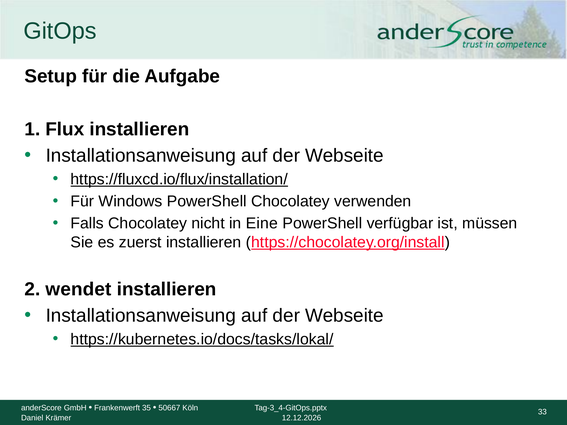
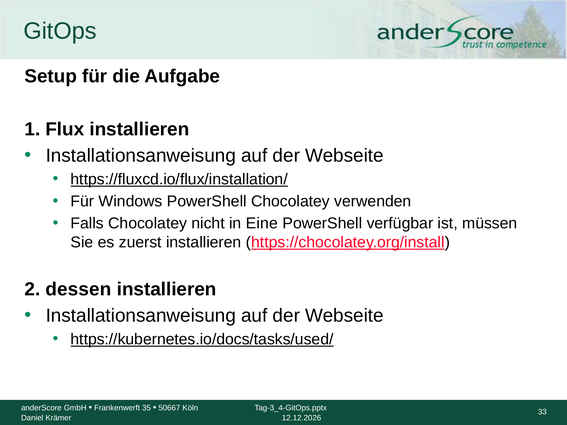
wendet: wendet -> dessen
https://kubernetes.io/docs/tasks/lokal/: https://kubernetes.io/docs/tasks/lokal/ -> https://kubernetes.io/docs/tasks/used/
